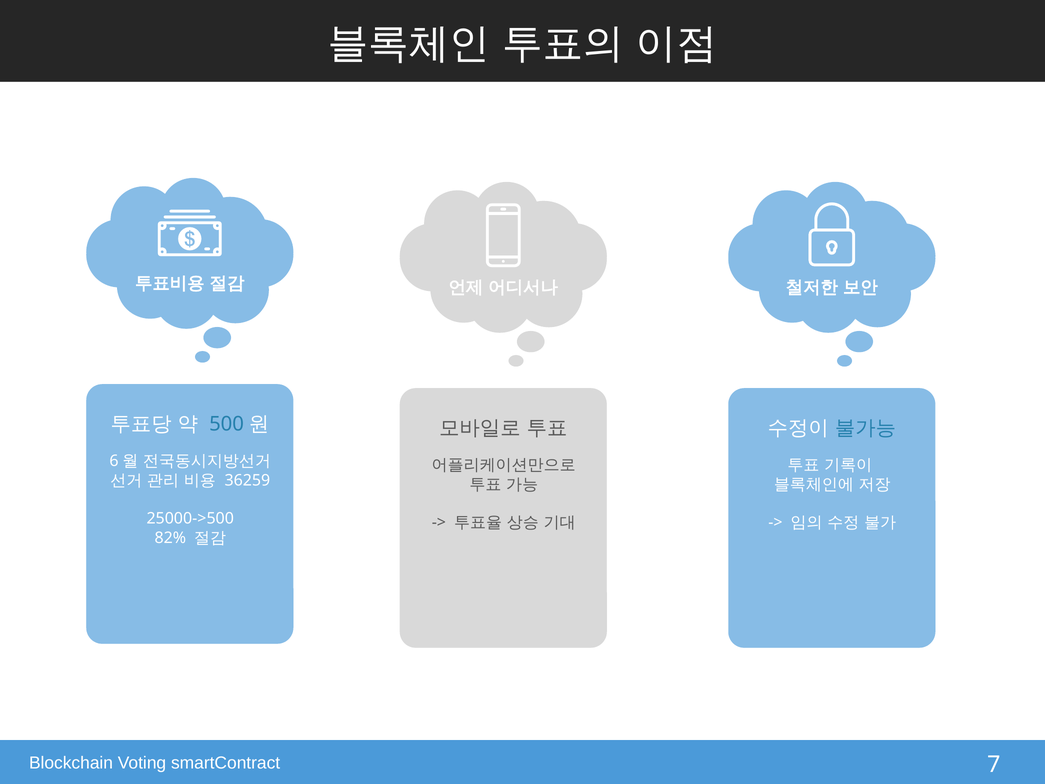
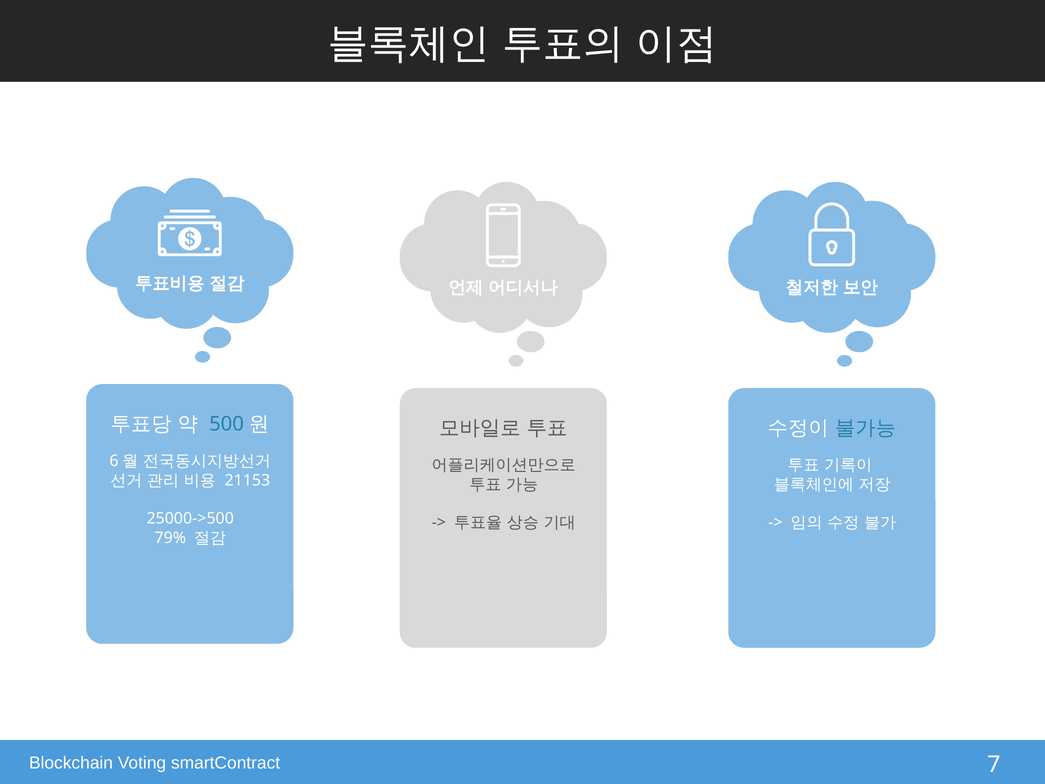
36259: 36259 -> 21153
82%: 82% -> 79%
